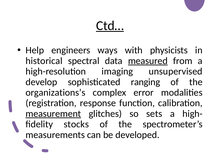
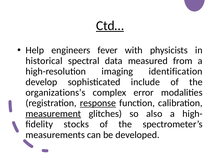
ways: ways -> fever
measured underline: present -> none
unsupervised: unsupervised -> identification
ranging: ranging -> include
response underline: none -> present
sets: sets -> also
